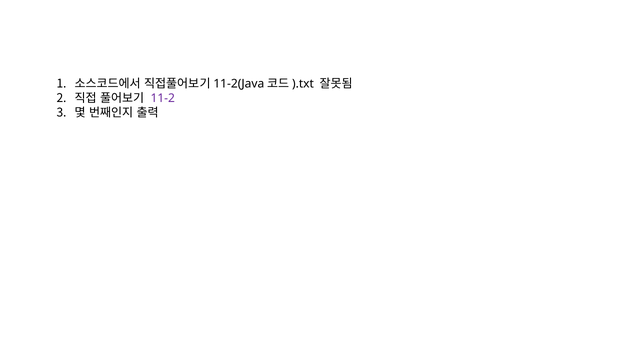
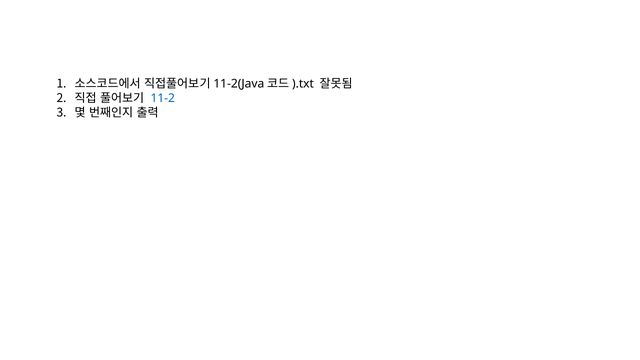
11-2 colour: purple -> blue
